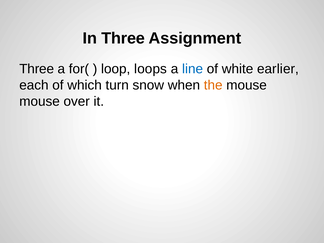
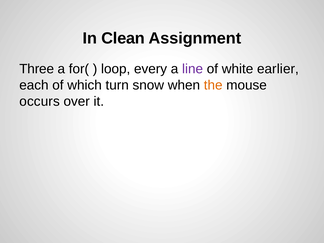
In Three: Three -> Clean
loops: loops -> every
line colour: blue -> purple
mouse at (40, 101): mouse -> occurs
